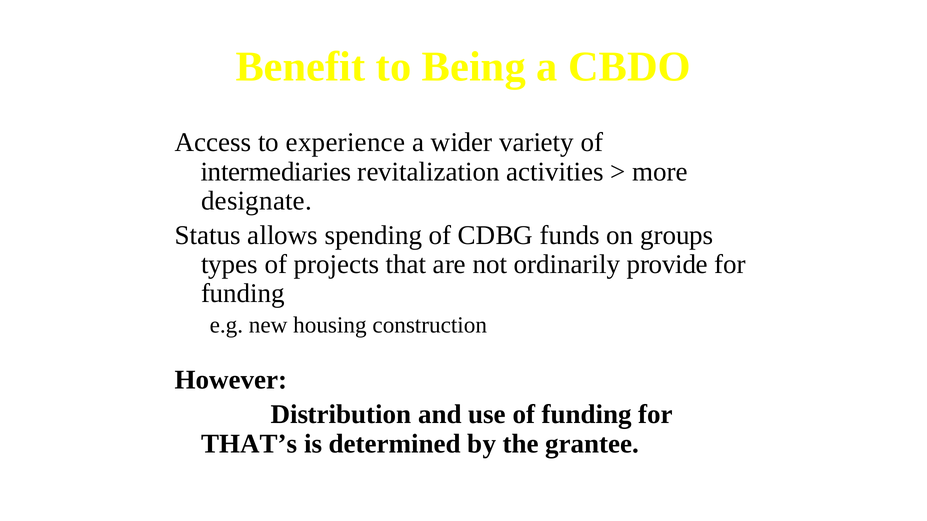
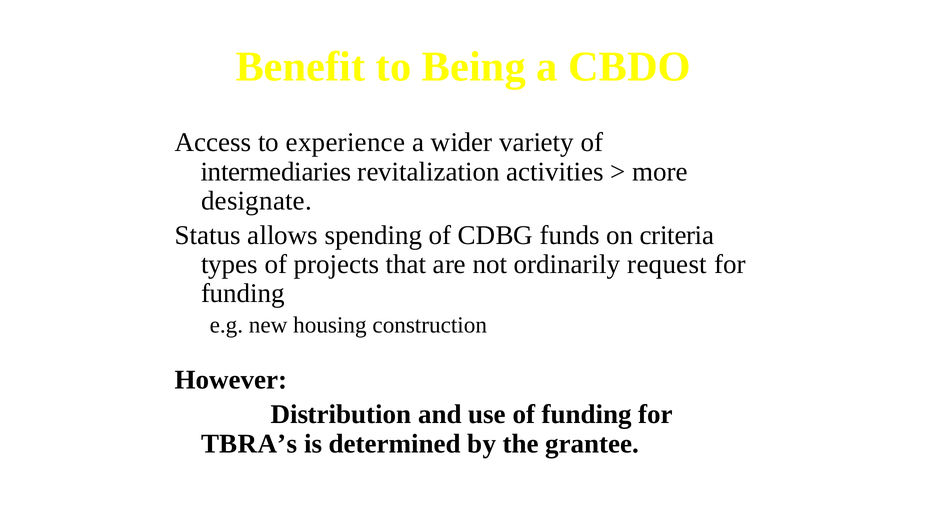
groups: groups -> criteria
provide: provide -> request
THAT’s: THAT’s -> TBRA’s
